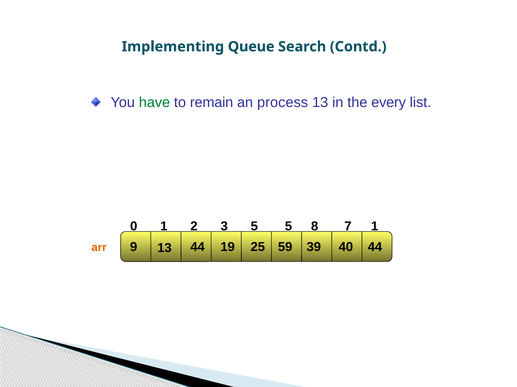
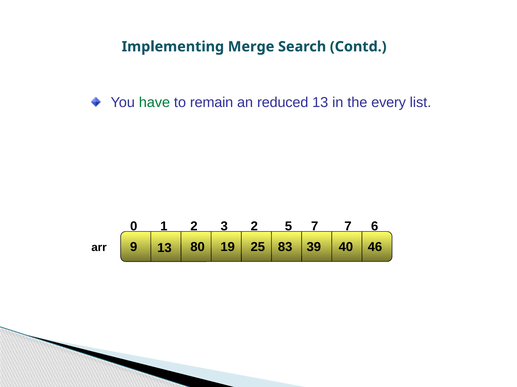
Queue: Queue -> Merge
process: process -> reduced
5 8: 8 -> 7
7 1: 1 -> 6
0 5: 5 -> 2
40 44: 44 -> 46
59: 59 -> 83
13 44: 44 -> 80
arr colour: orange -> black
